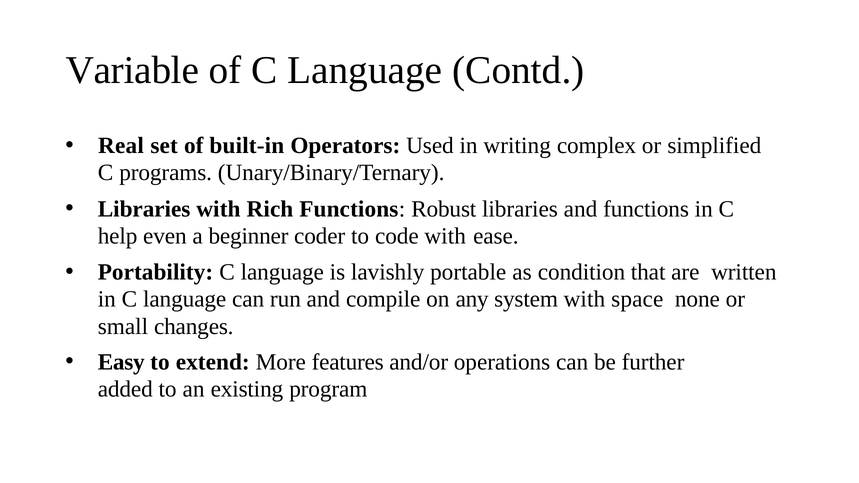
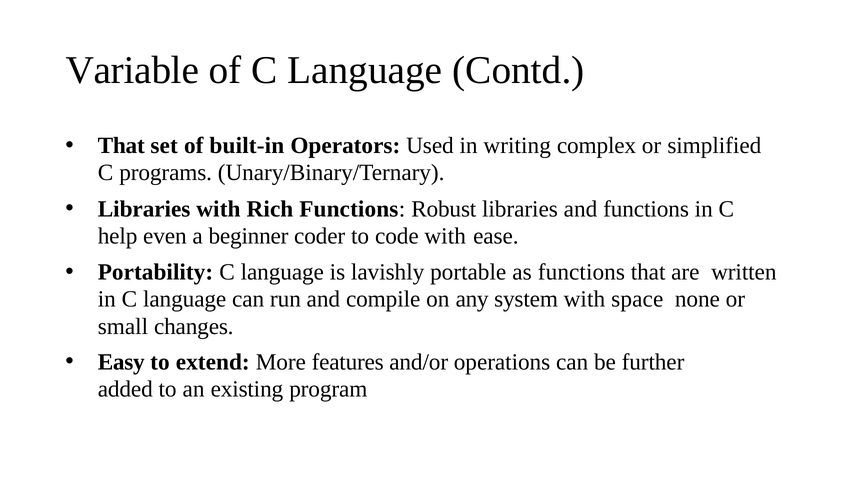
Real at (121, 146): Real -> That
as condition: condition -> functions
